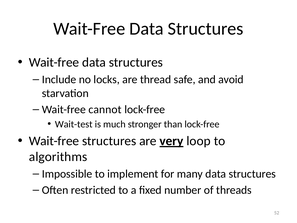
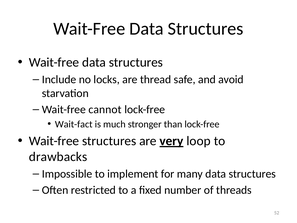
Wait-test: Wait-test -> Wait-fact
algorithms: algorithms -> drawbacks
